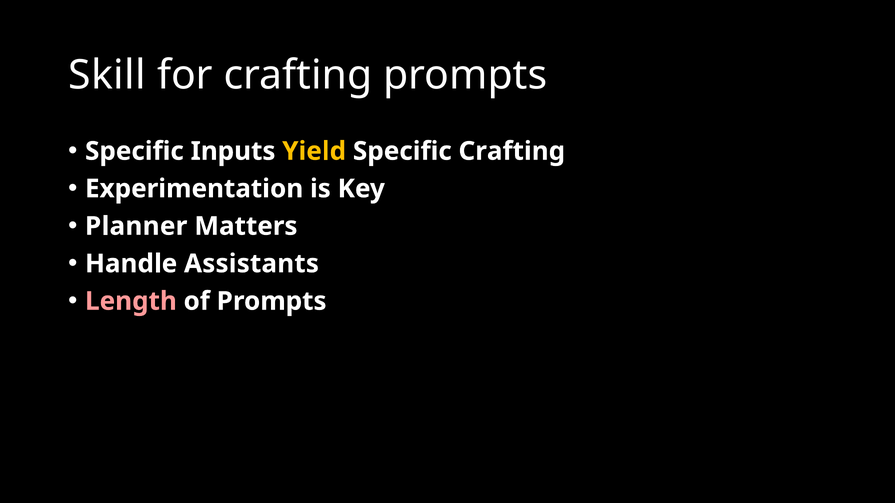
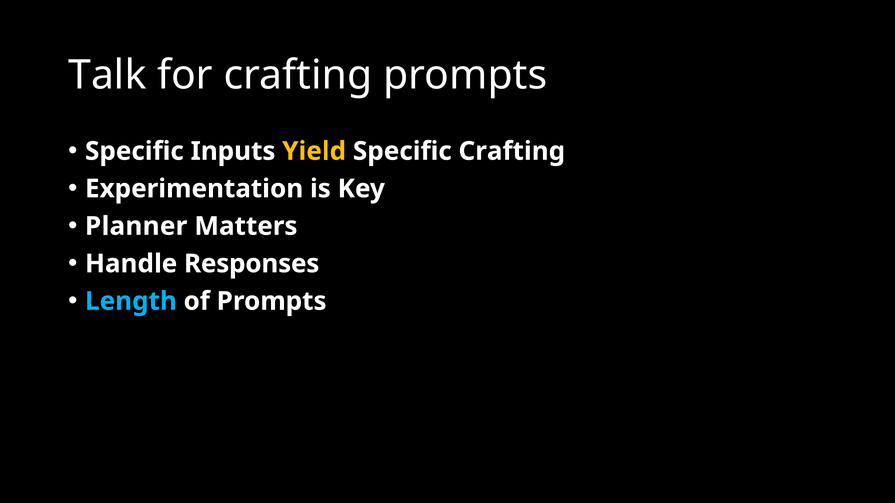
Skill: Skill -> Talk
Assistants: Assistants -> Responses
Length colour: pink -> light blue
